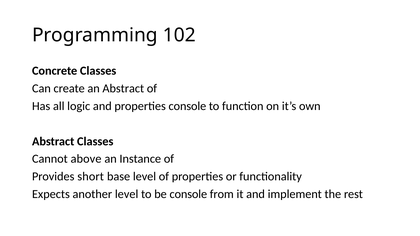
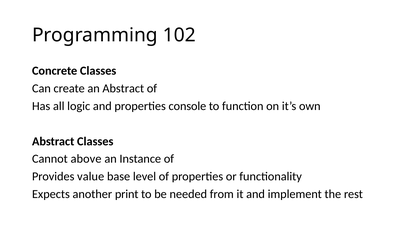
short: short -> value
another level: level -> print
be console: console -> needed
